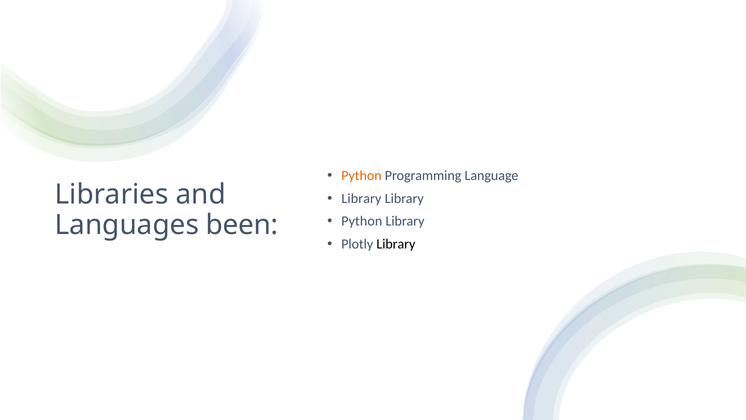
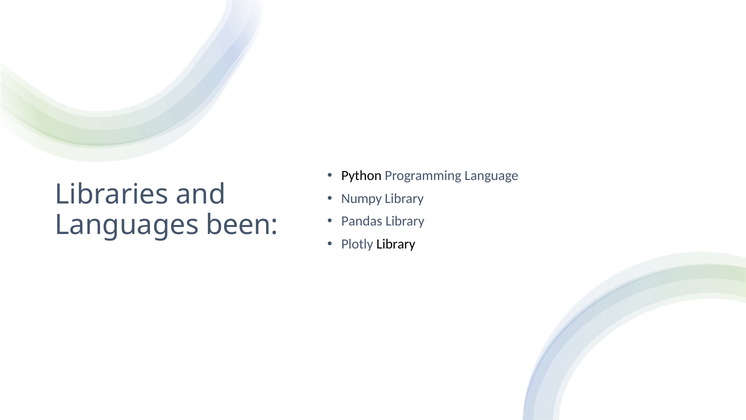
Python at (361, 175) colour: orange -> black
Library at (361, 198): Library -> Numpy
Python at (362, 221): Python -> Pandas
